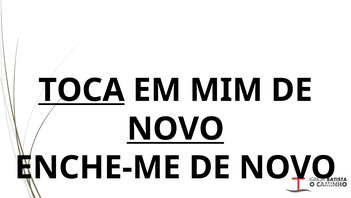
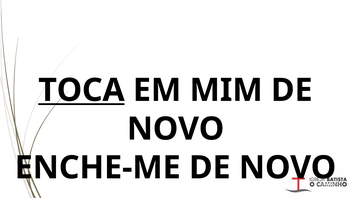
NOVO at (176, 129) underline: present -> none
